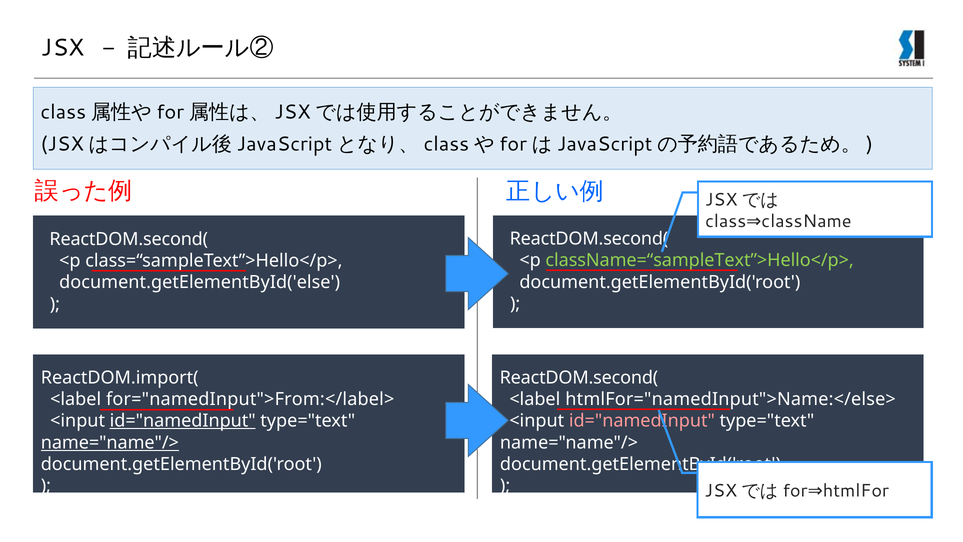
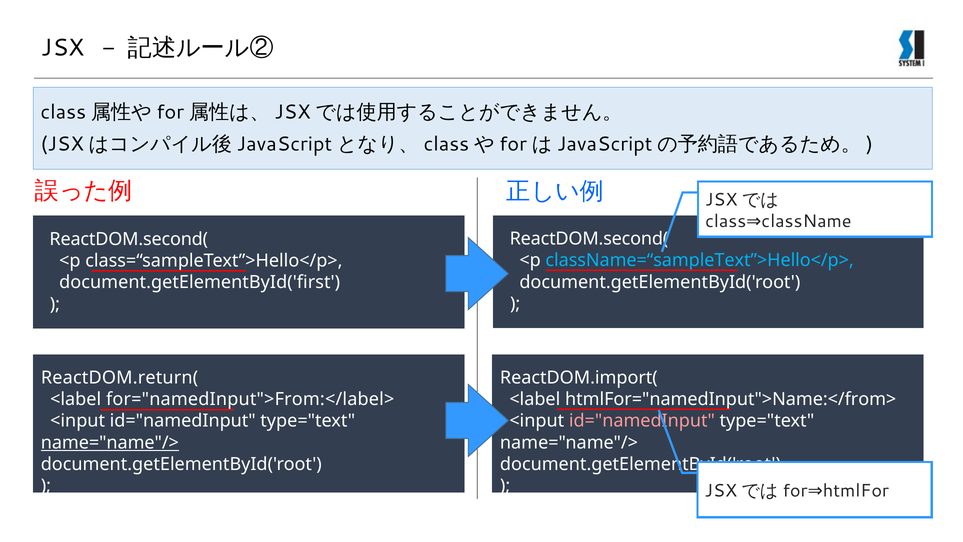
className=“sampleText”>Hello</p> colour: light green -> light blue
document.getElementById('else: document.getElementById('else -> document.getElementById('first
ReactDOM.import(: ReactDOM.import( -> ReactDOM.return(
ReactDOM.second( at (579, 377): ReactDOM.second( -> ReactDOM.import(
htmlFor="namedInput">Name:</else>: htmlFor="namedInput">Name:</else> -> htmlFor="namedInput">Name:</from>
id="namedInput at (183, 421) underline: present -> none
